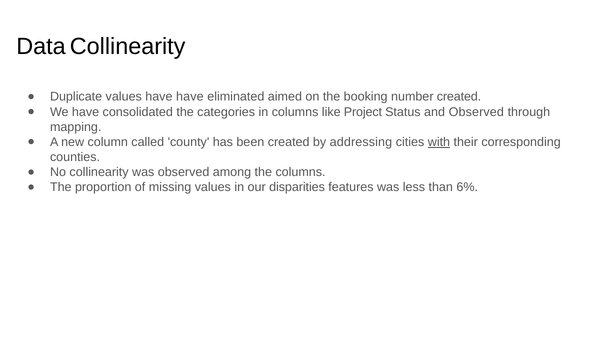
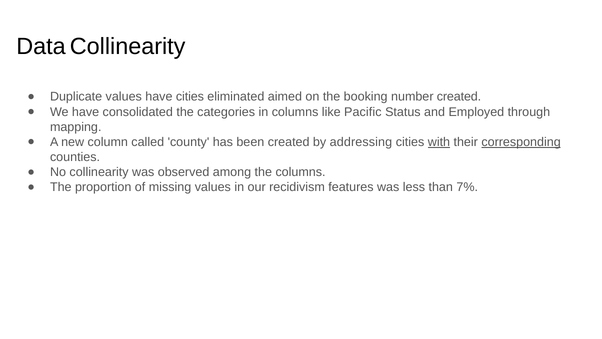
have have: have -> cities
Project: Project -> Pacific
and Observed: Observed -> Employed
corresponding underline: none -> present
disparities: disparities -> recidivism
6%: 6% -> 7%
